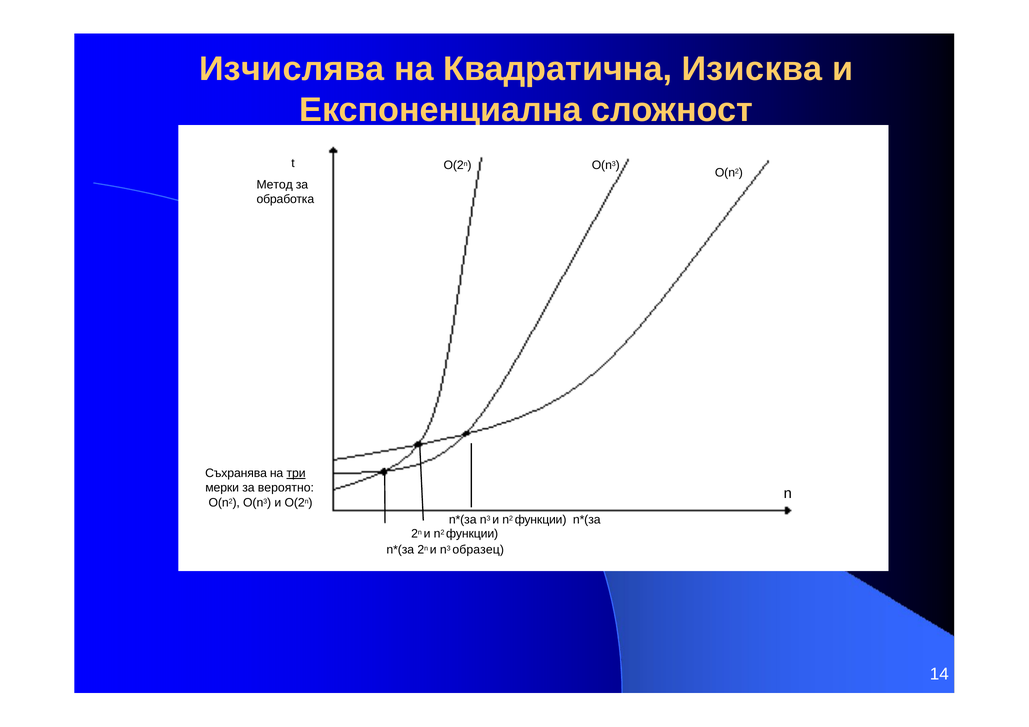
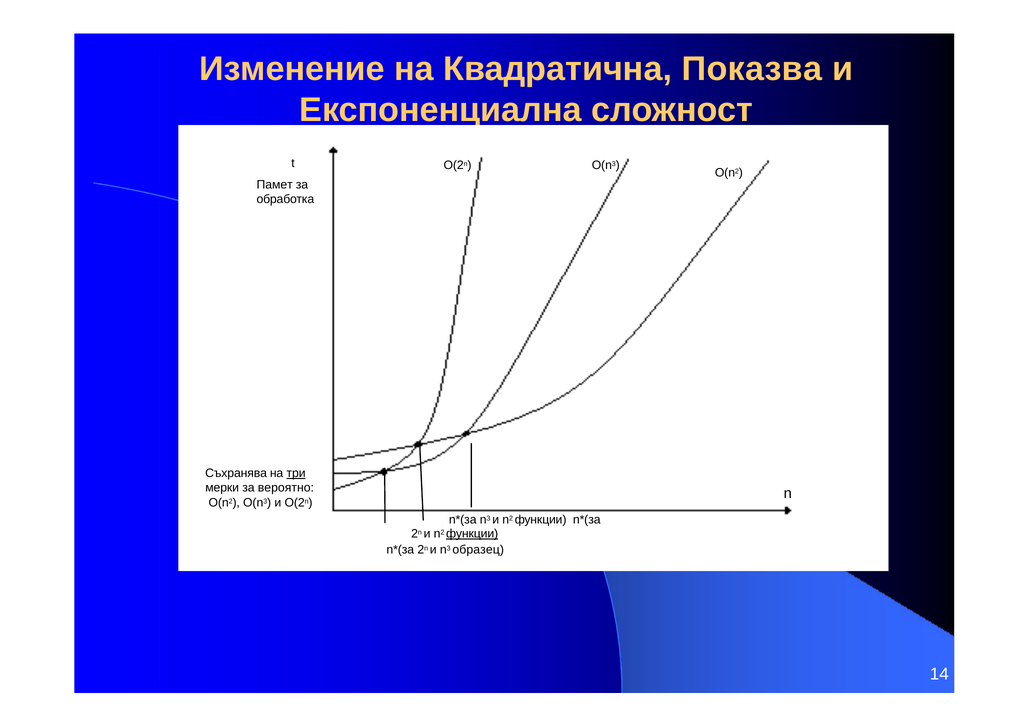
Изчислява: Изчислява -> Изменение
Изисква: Изисква -> Показва
Метод: Метод -> Памет
функции at (472, 534) underline: none -> present
